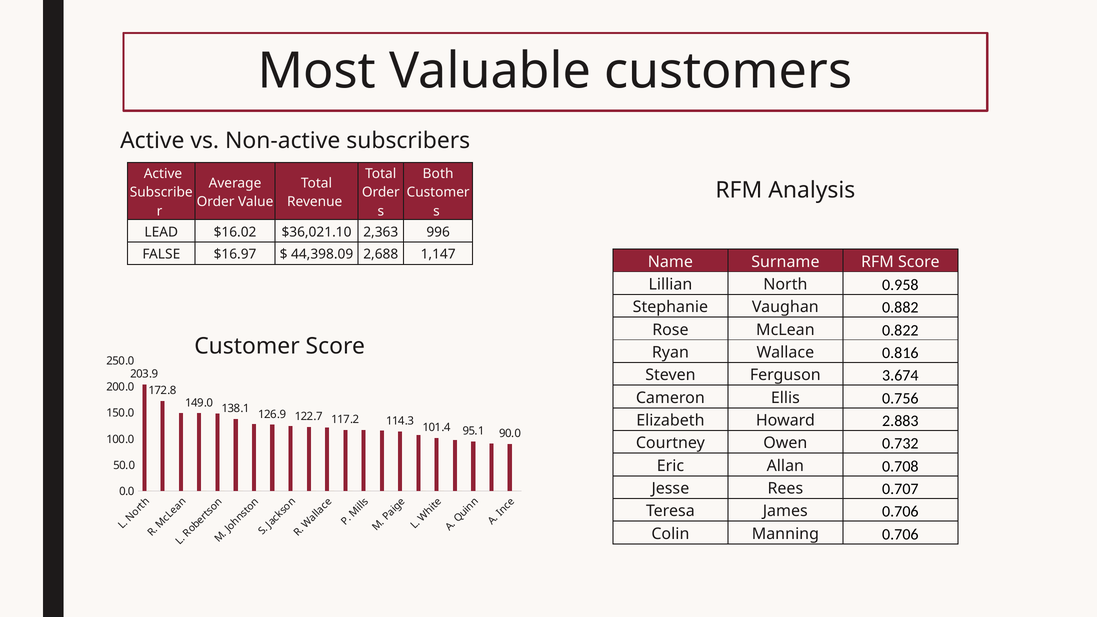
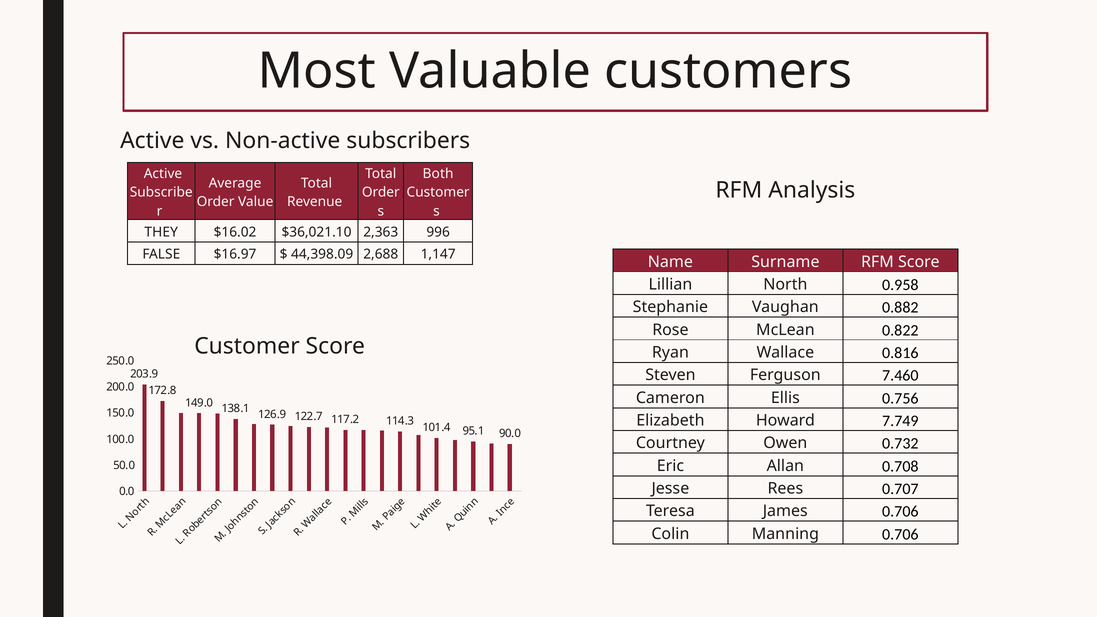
LEAD: LEAD -> THEY
3.674: 3.674 -> 7.460
2.883: 2.883 -> 7.749
